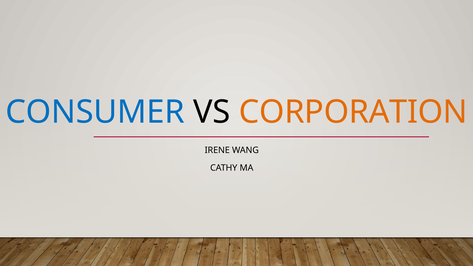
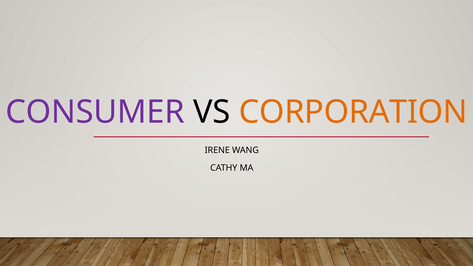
CONSUMER colour: blue -> purple
